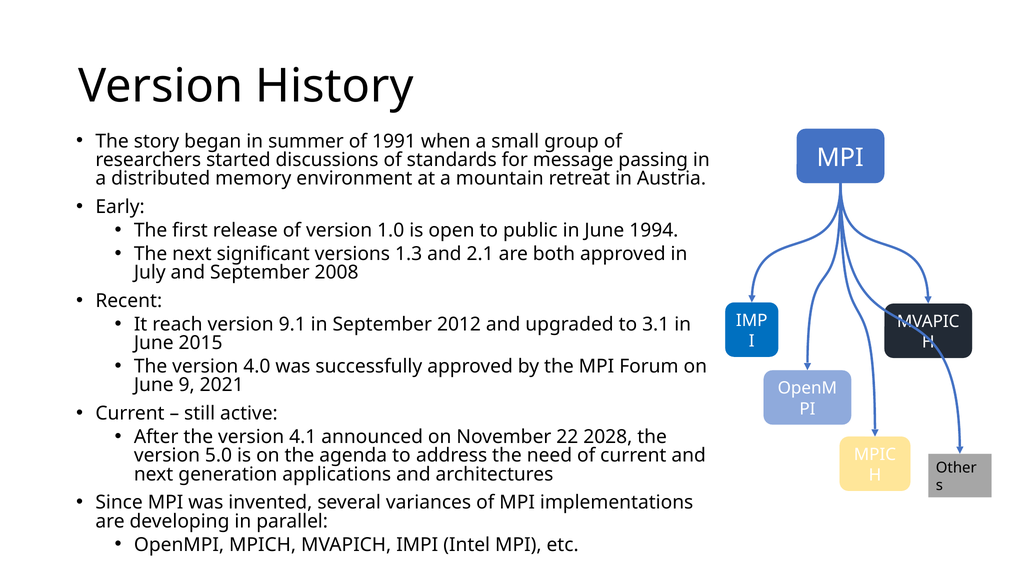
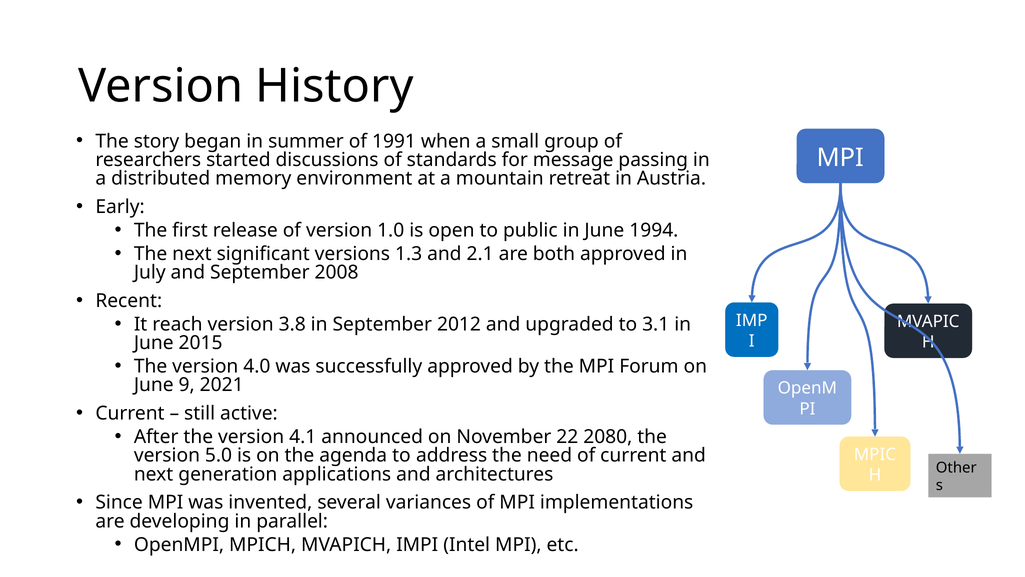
9.1: 9.1 -> 3.8
2028: 2028 -> 2080
